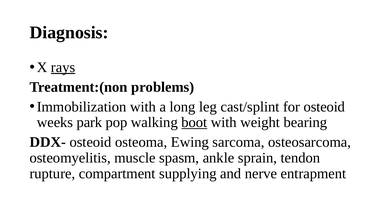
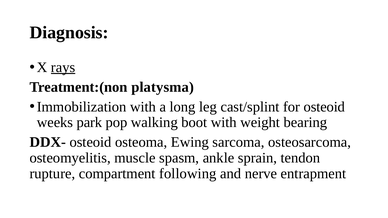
problems: problems -> platysma
boot underline: present -> none
supplying: supplying -> following
